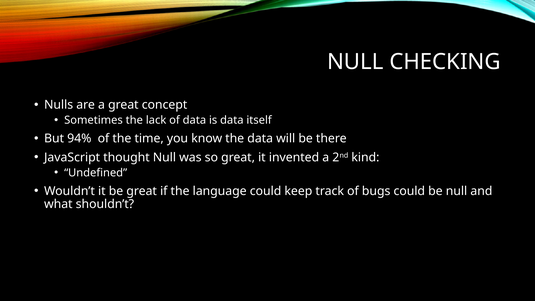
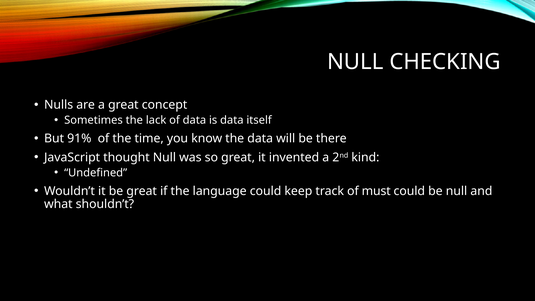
94%: 94% -> 91%
bugs: bugs -> must
